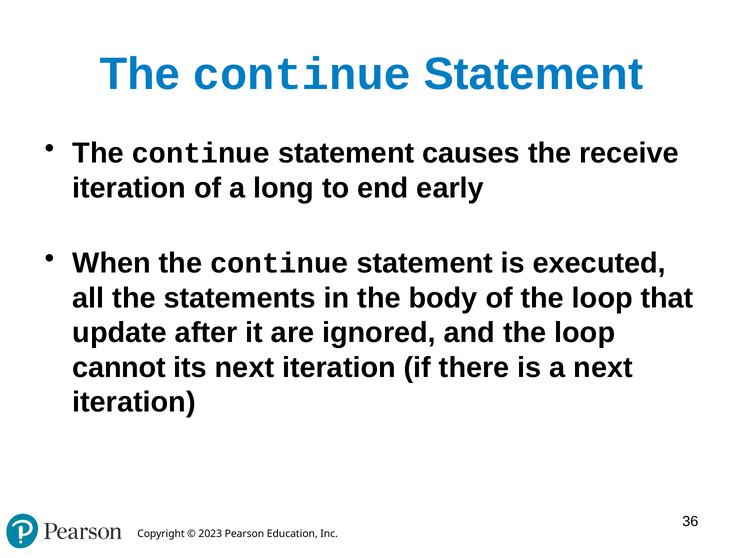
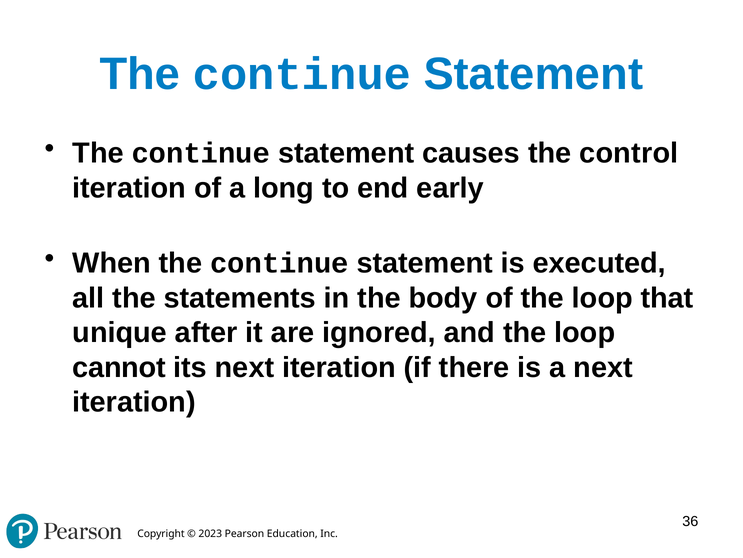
receive: receive -> control
update: update -> unique
